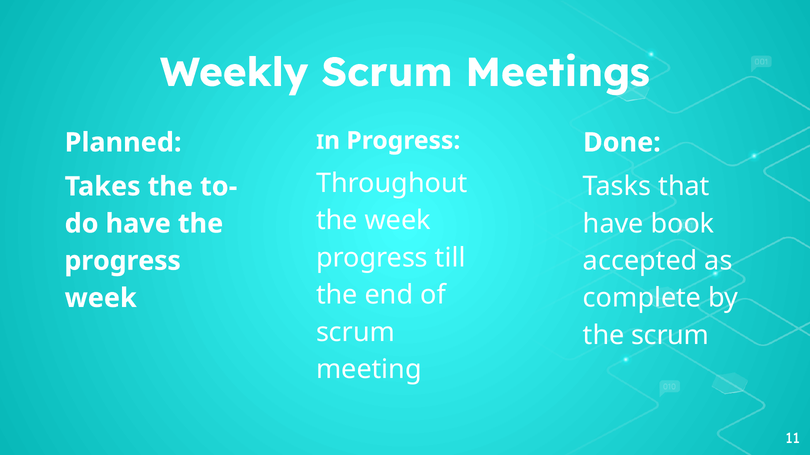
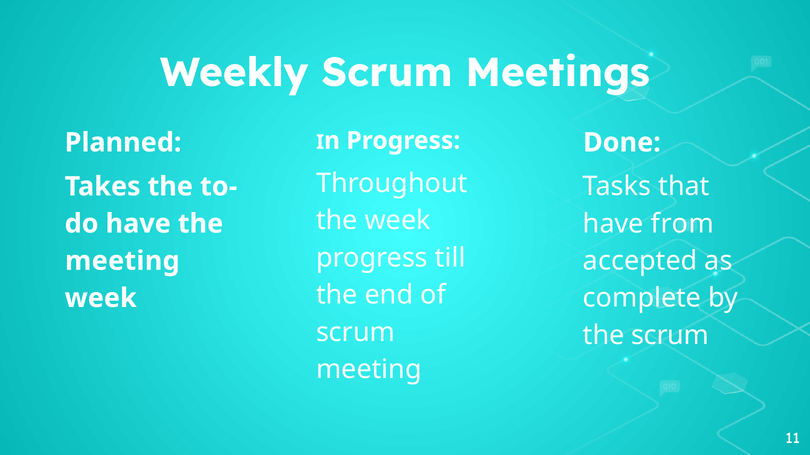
book: book -> from
progress at (123, 261): progress -> meeting
